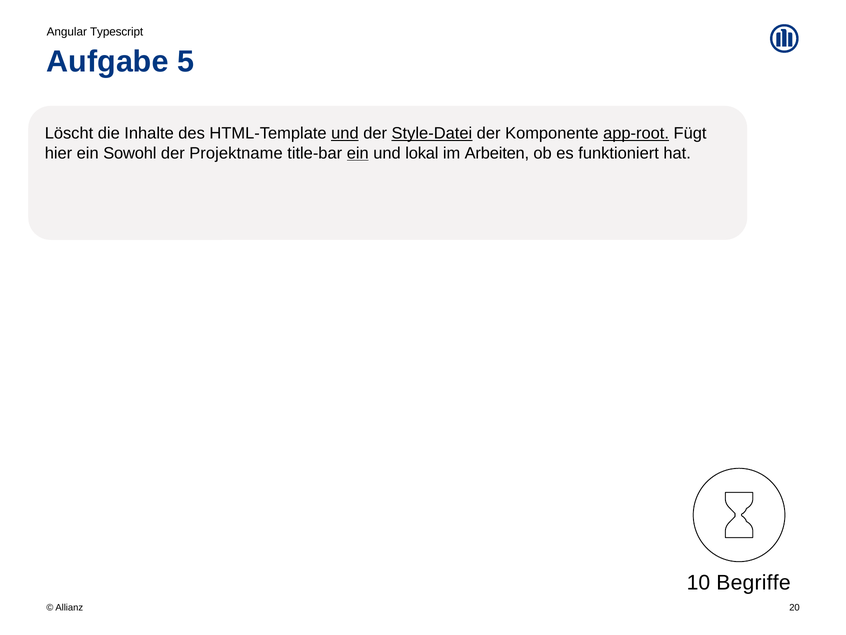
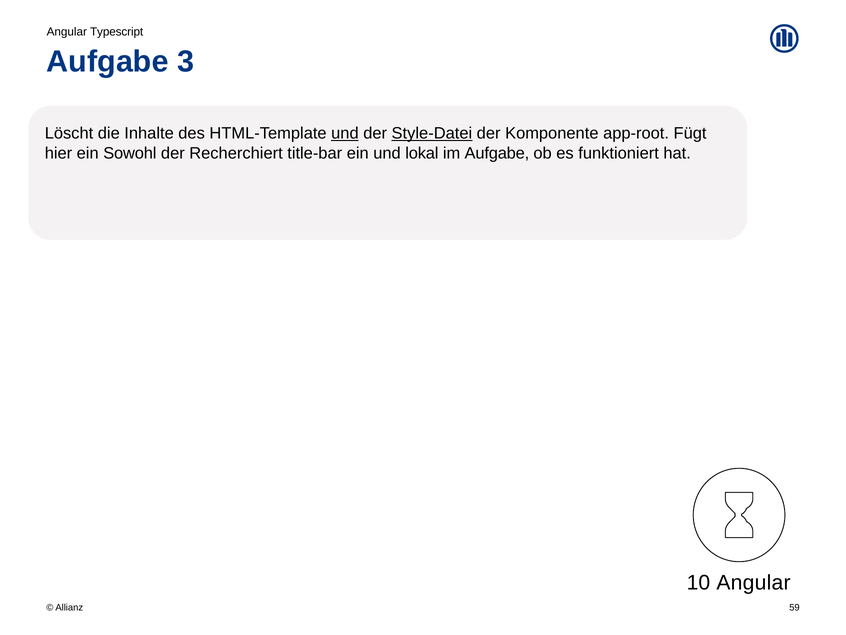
5: 5 -> 3
app-root underline: present -> none
Projektname: Projektname -> Recherchiert
ein at (358, 153) underline: present -> none
im Arbeiten: Arbeiten -> Aufgabe
10 Begriffe: Begriffe -> Angular
20: 20 -> 59
